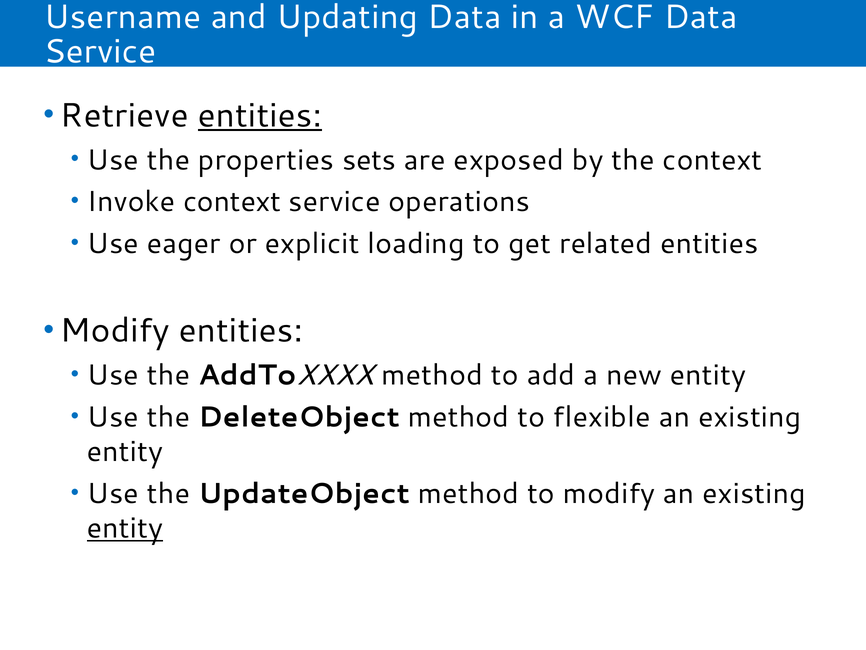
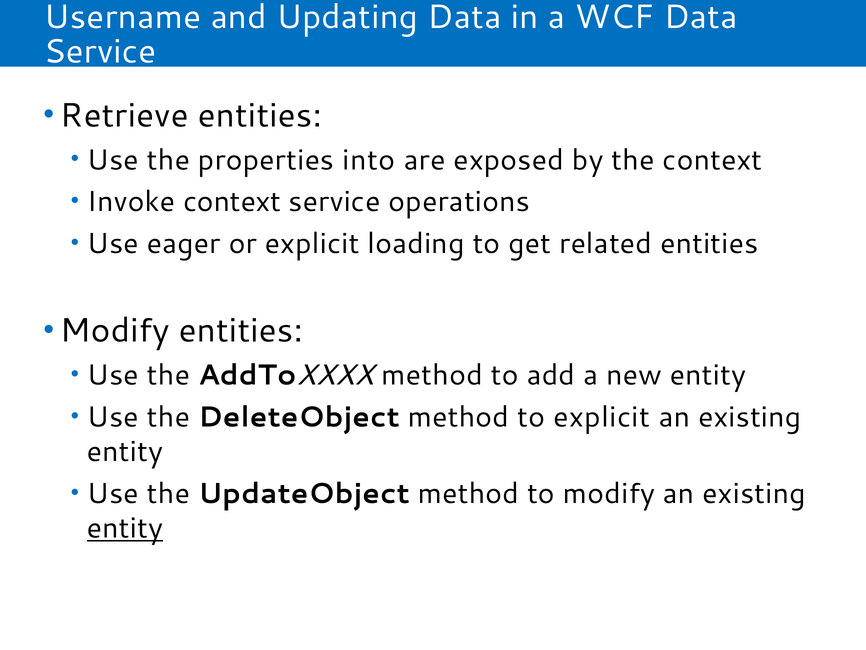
entities at (260, 115) underline: present -> none
sets: sets -> into
to flexible: flexible -> explicit
